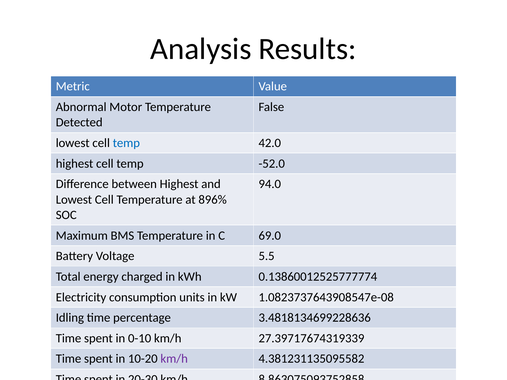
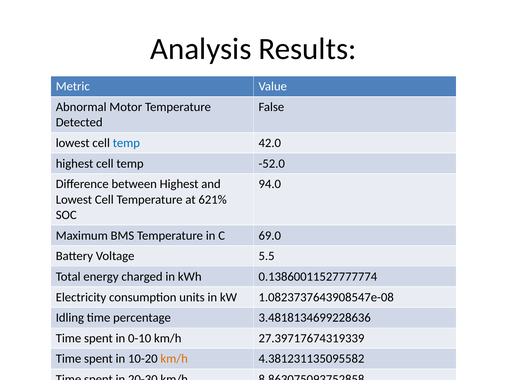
896%: 896% -> 621%
0.13860012525777774: 0.13860012525777774 -> 0.13860011527777774
km/h at (174, 359) colour: purple -> orange
